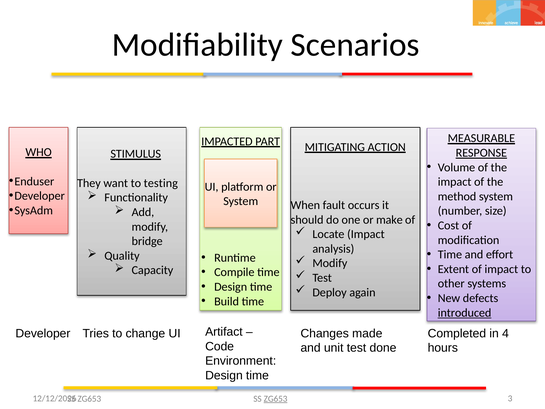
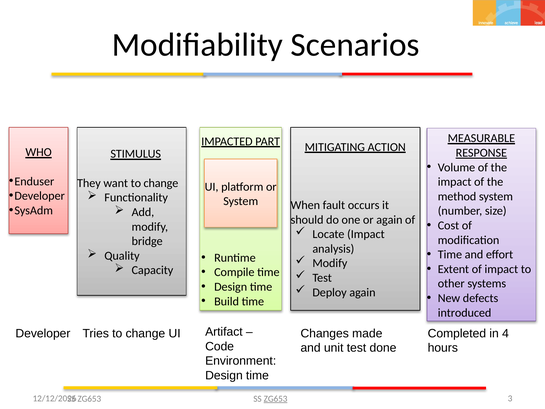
want to testing: testing -> change
or make: make -> again
introduced underline: present -> none
